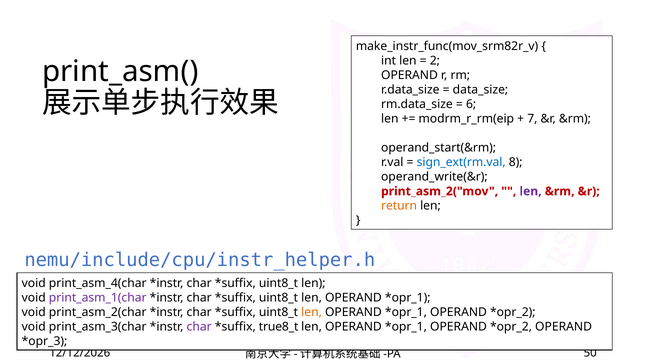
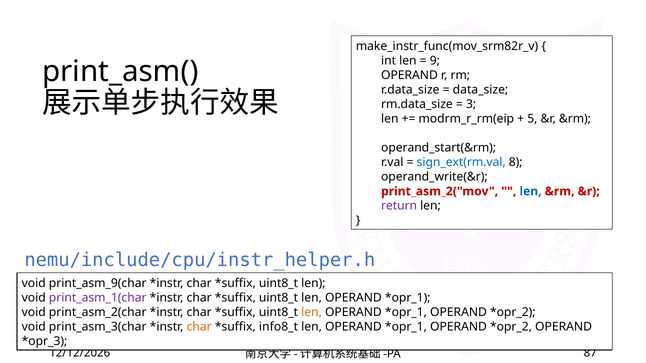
2: 2 -> 9
6: 6 -> 3
7: 7 -> 5
len at (531, 191) colour: purple -> blue
return colour: orange -> purple
print_asm_4(char: print_asm_4(char -> print_asm_9(char
char at (199, 327) colour: purple -> orange
true8_t: true8_t -> info8_t
50: 50 -> 87
